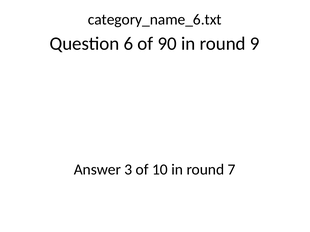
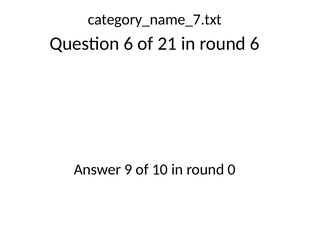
category_name_6.txt: category_name_6.txt -> category_name_7.txt
90: 90 -> 21
round 9: 9 -> 6
3: 3 -> 9
7: 7 -> 0
